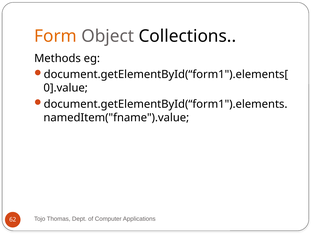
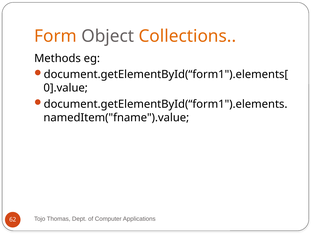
Collections colour: black -> orange
